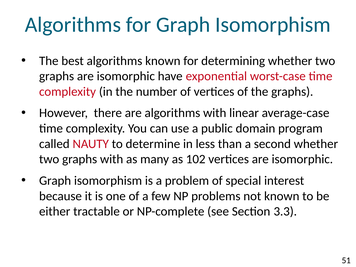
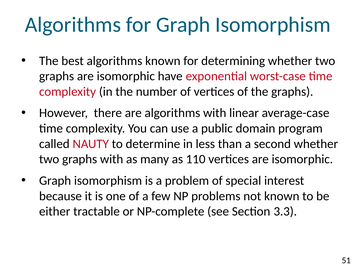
102: 102 -> 110
